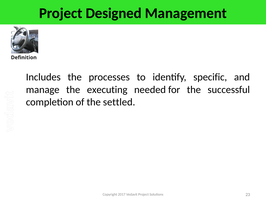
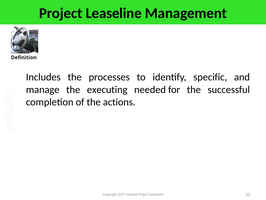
Designed: Designed -> Leaseline
settled: settled -> actions
